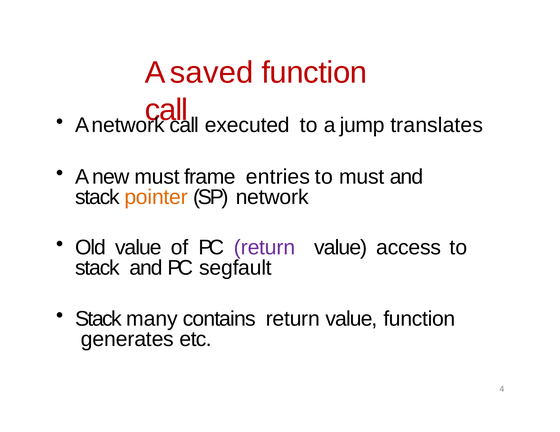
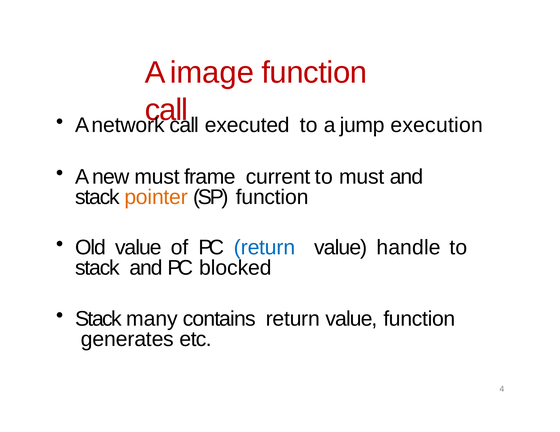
saved: saved -> image
translates: translates -> execution
entries: entries -> current
SP network: network -> function
return at (265, 248) colour: purple -> blue
access: access -> handle
segfault: segfault -> blocked
